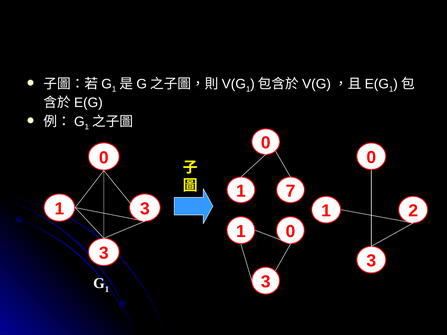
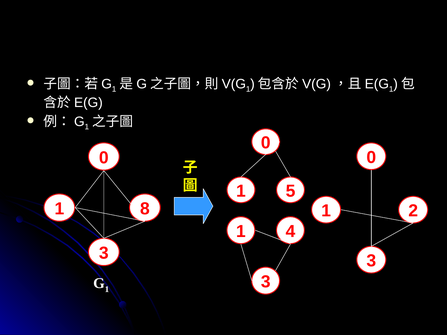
7: 7 -> 5
1 3: 3 -> 8
0 at (290, 232): 0 -> 4
